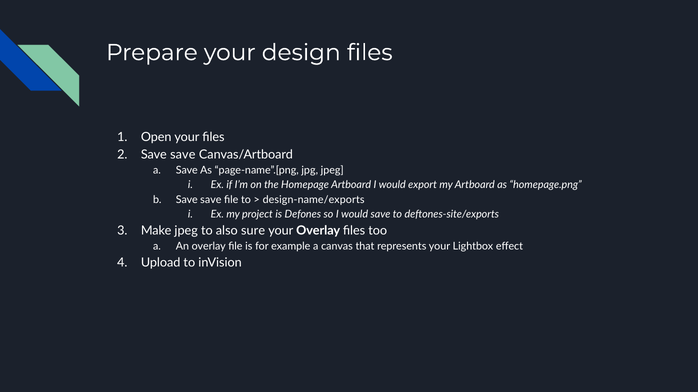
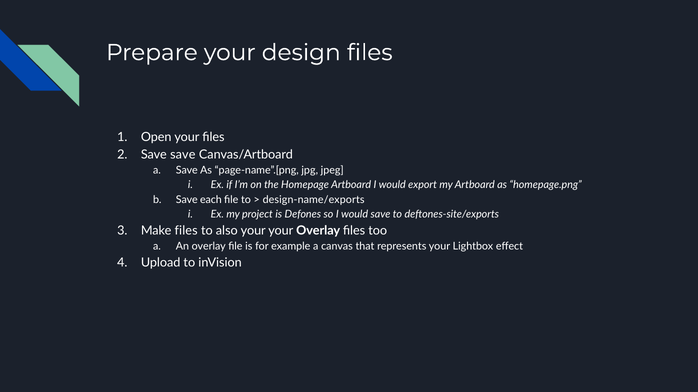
save at (211, 200): save -> each
Make jpeg: jpeg -> files
also sure: sure -> your
